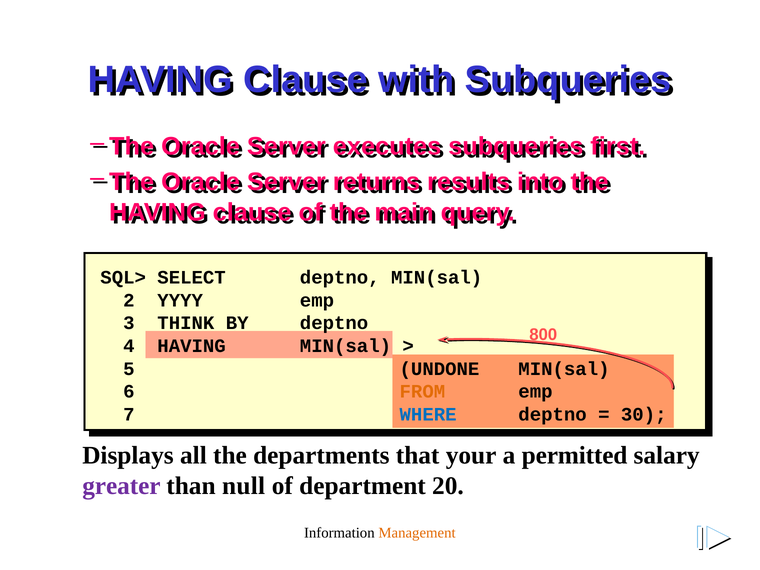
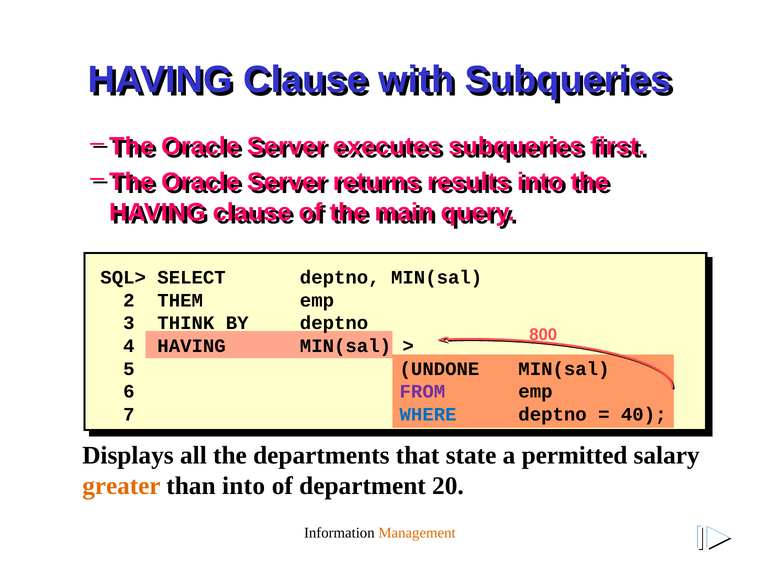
YYYY: YYYY -> THEM
FROM colour: orange -> purple
30: 30 -> 40
your: your -> state
greater colour: purple -> orange
than null: null -> into
